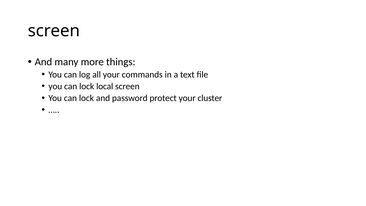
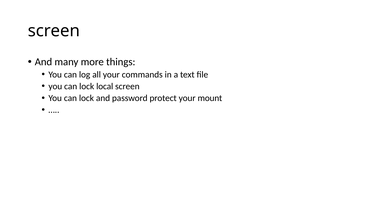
cluster: cluster -> mount
